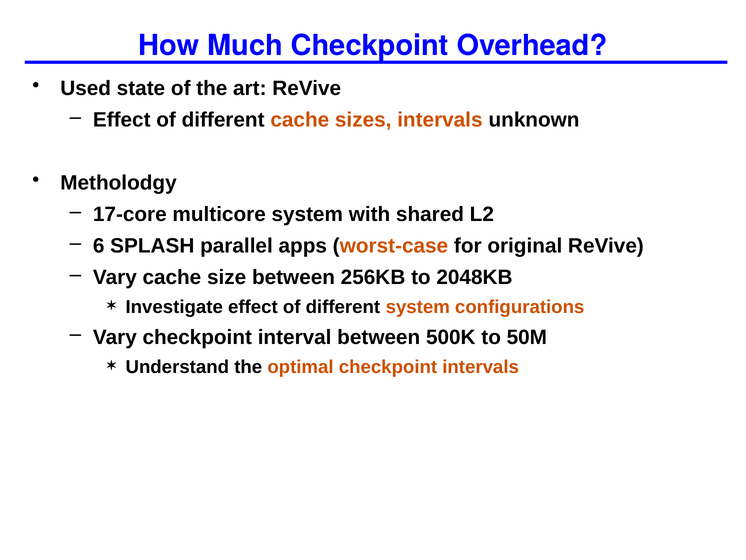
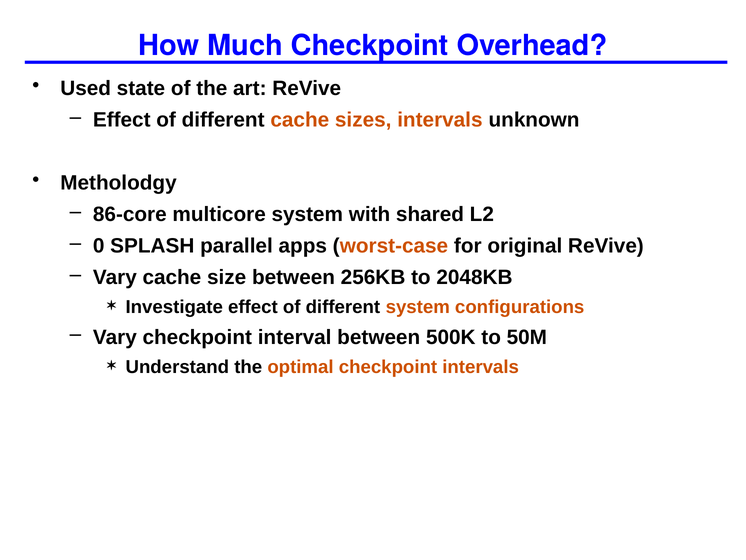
17-core: 17-core -> 86-core
6: 6 -> 0
